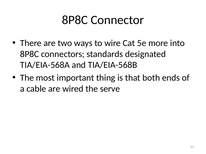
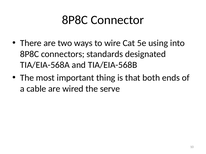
more: more -> using
